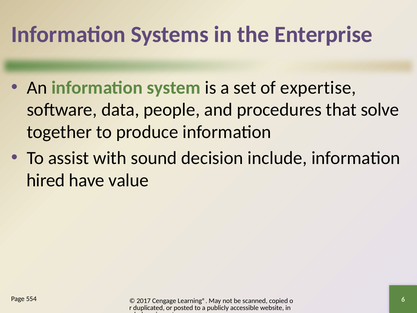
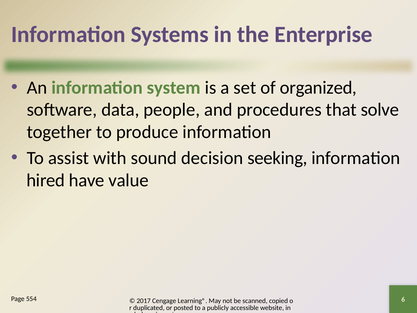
expertise: expertise -> organized
include: include -> seeking
